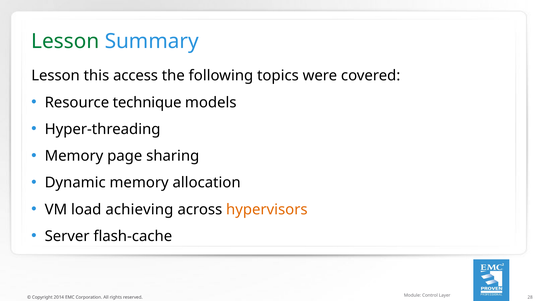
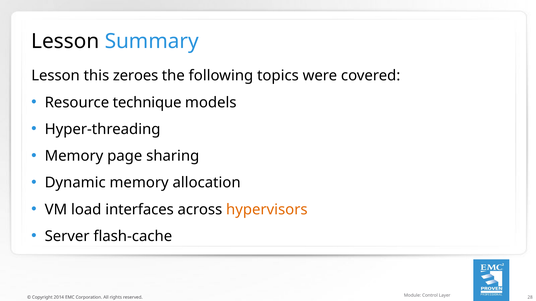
Lesson at (65, 41) colour: green -> black
access: access -> zeroes
achieving: achieving -> interfaces
